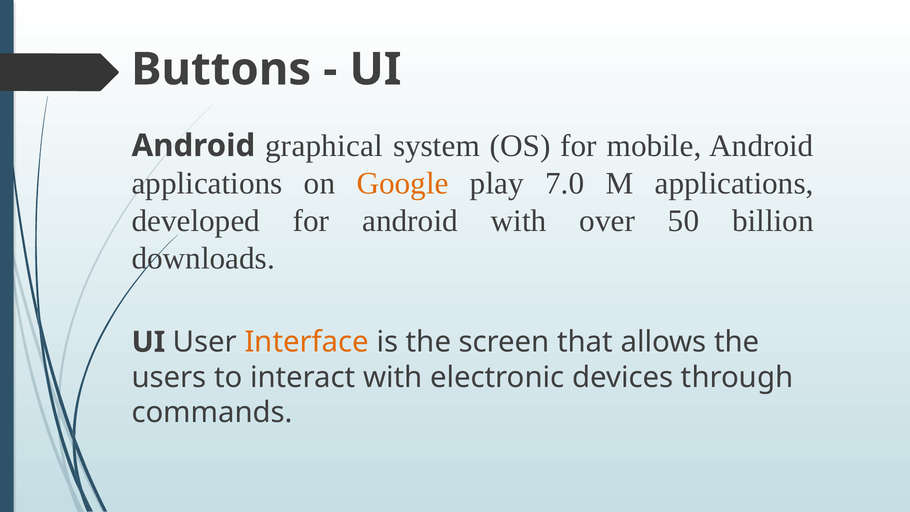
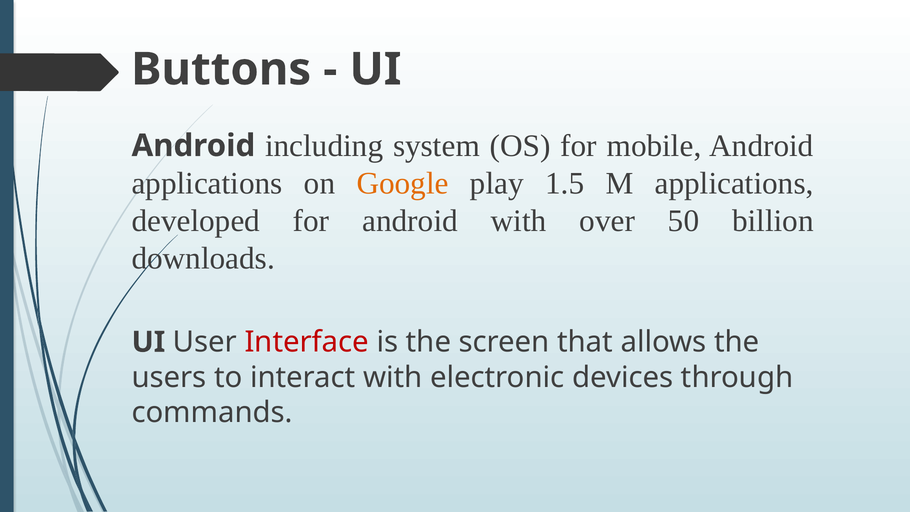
graphical: graphical -> including
7.0: 7.0 -> 1.5
Interface colour: orange -> red
